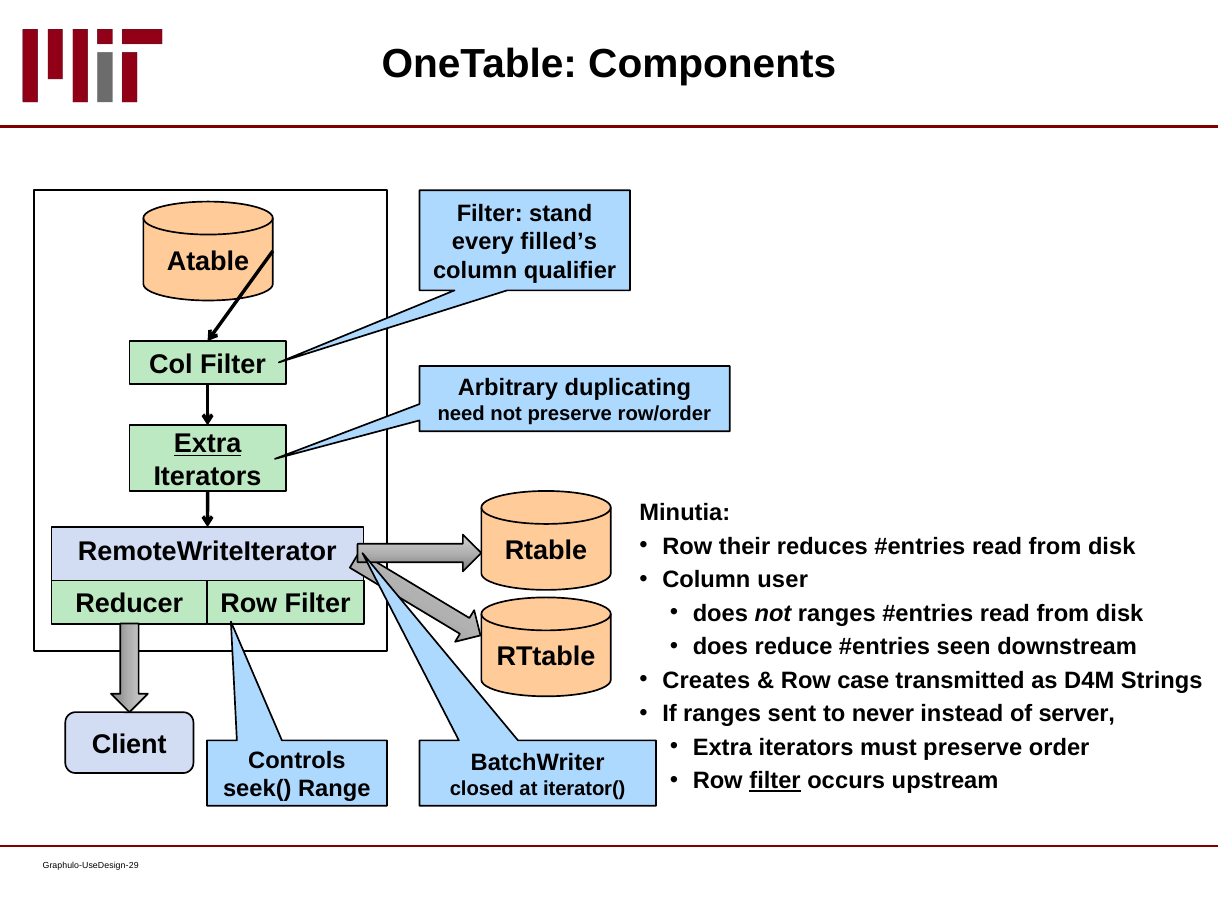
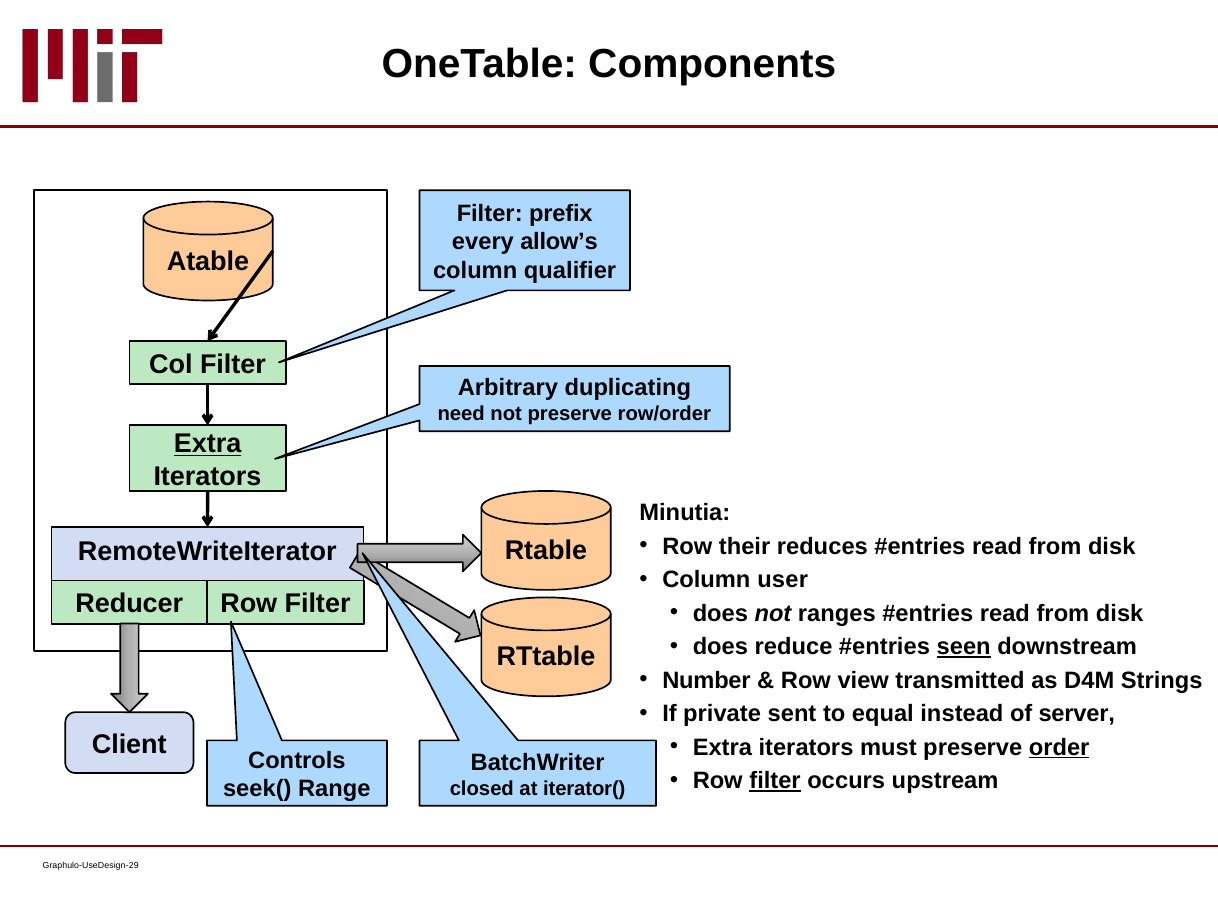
stand: stand -> prefix
filled’s: filled’s -> allow’s
seen underline: none -> present
Creates: Creates -> Number
case: case -> view
If ranges: ranges -> private
never: never -> equal
order underline: none -> present
